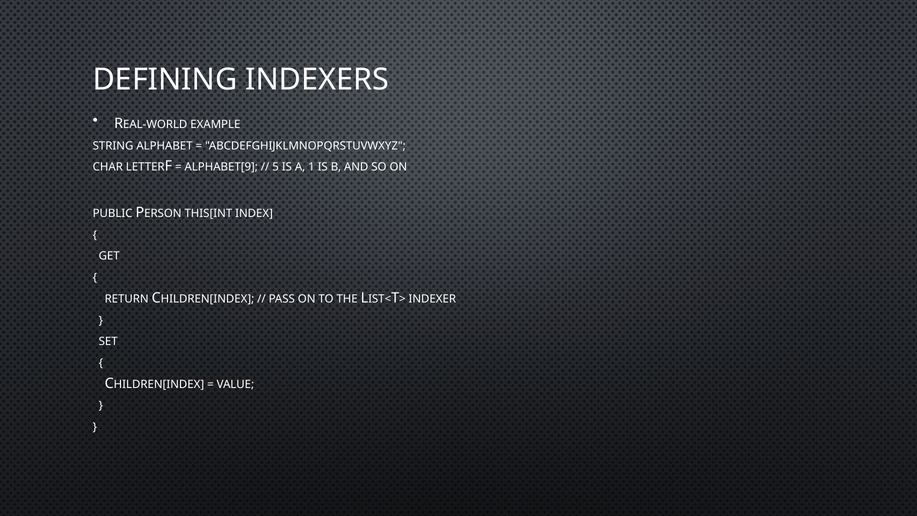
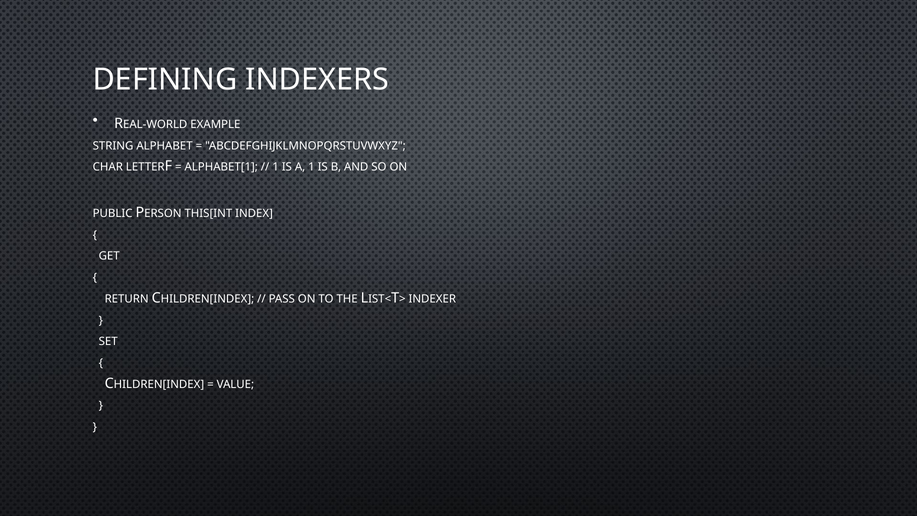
ALPHABET[9: ALPHABET[9 -> ALPHABET[1
5 at (276, 167): 5 -> 1
